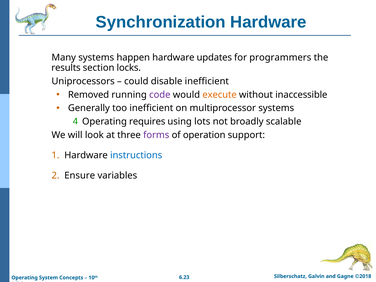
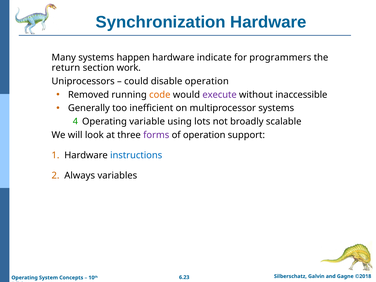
updates: updates -> indicate
results: results -> return
locks: locks -> work
disable inefficient: inefficient -> operation
code colour: purple -> orange
execute colour: orange -> purple
requires: requires -> variable
Ensure: Ensure -> Always
